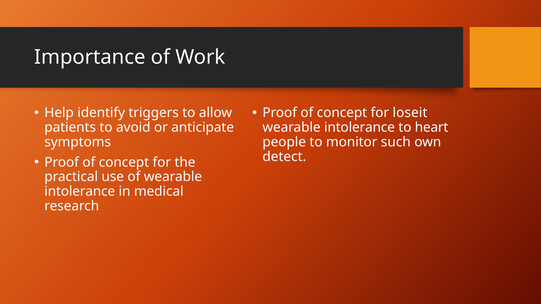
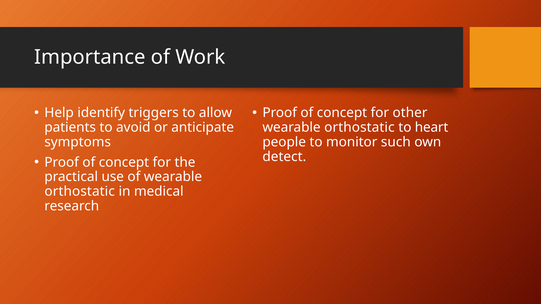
loseit: loseit -> other
intolerance at (360, 128): intolerance -> orthostatic
intolerance at (80, 192): intolerance -> orthostatic
